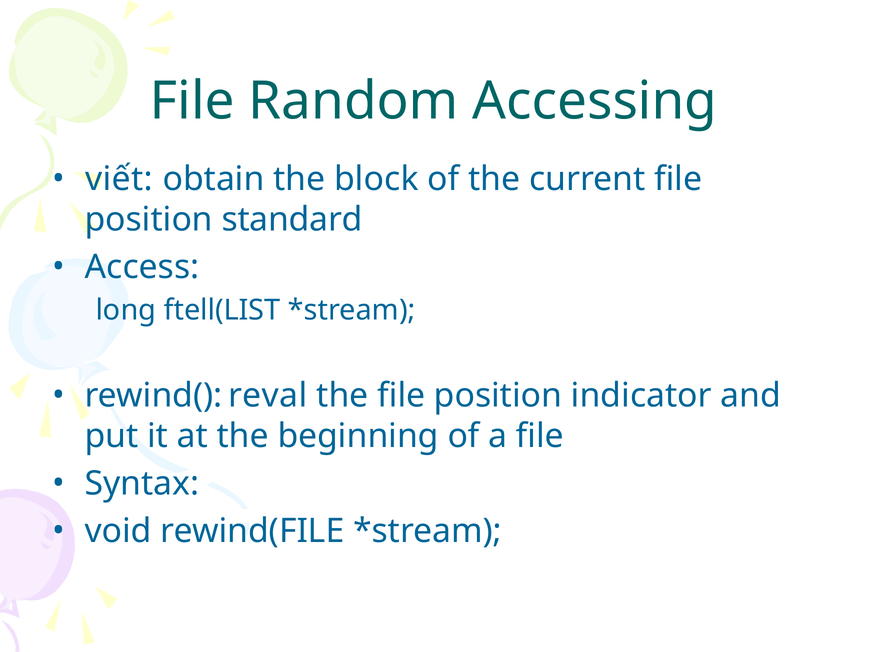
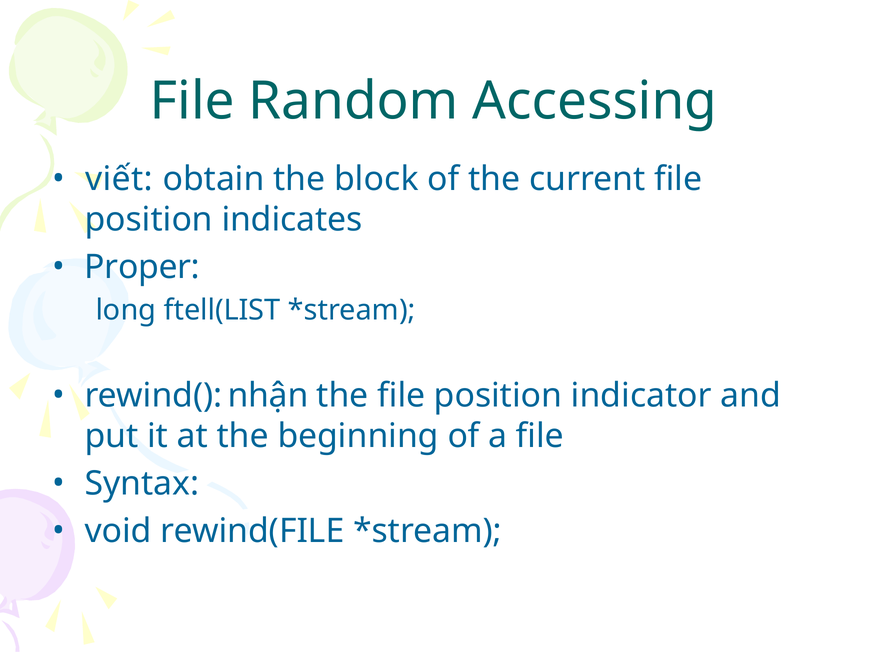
standard: standard -> indicates
Access: Access -> Proper
reval: reval -> nhận
